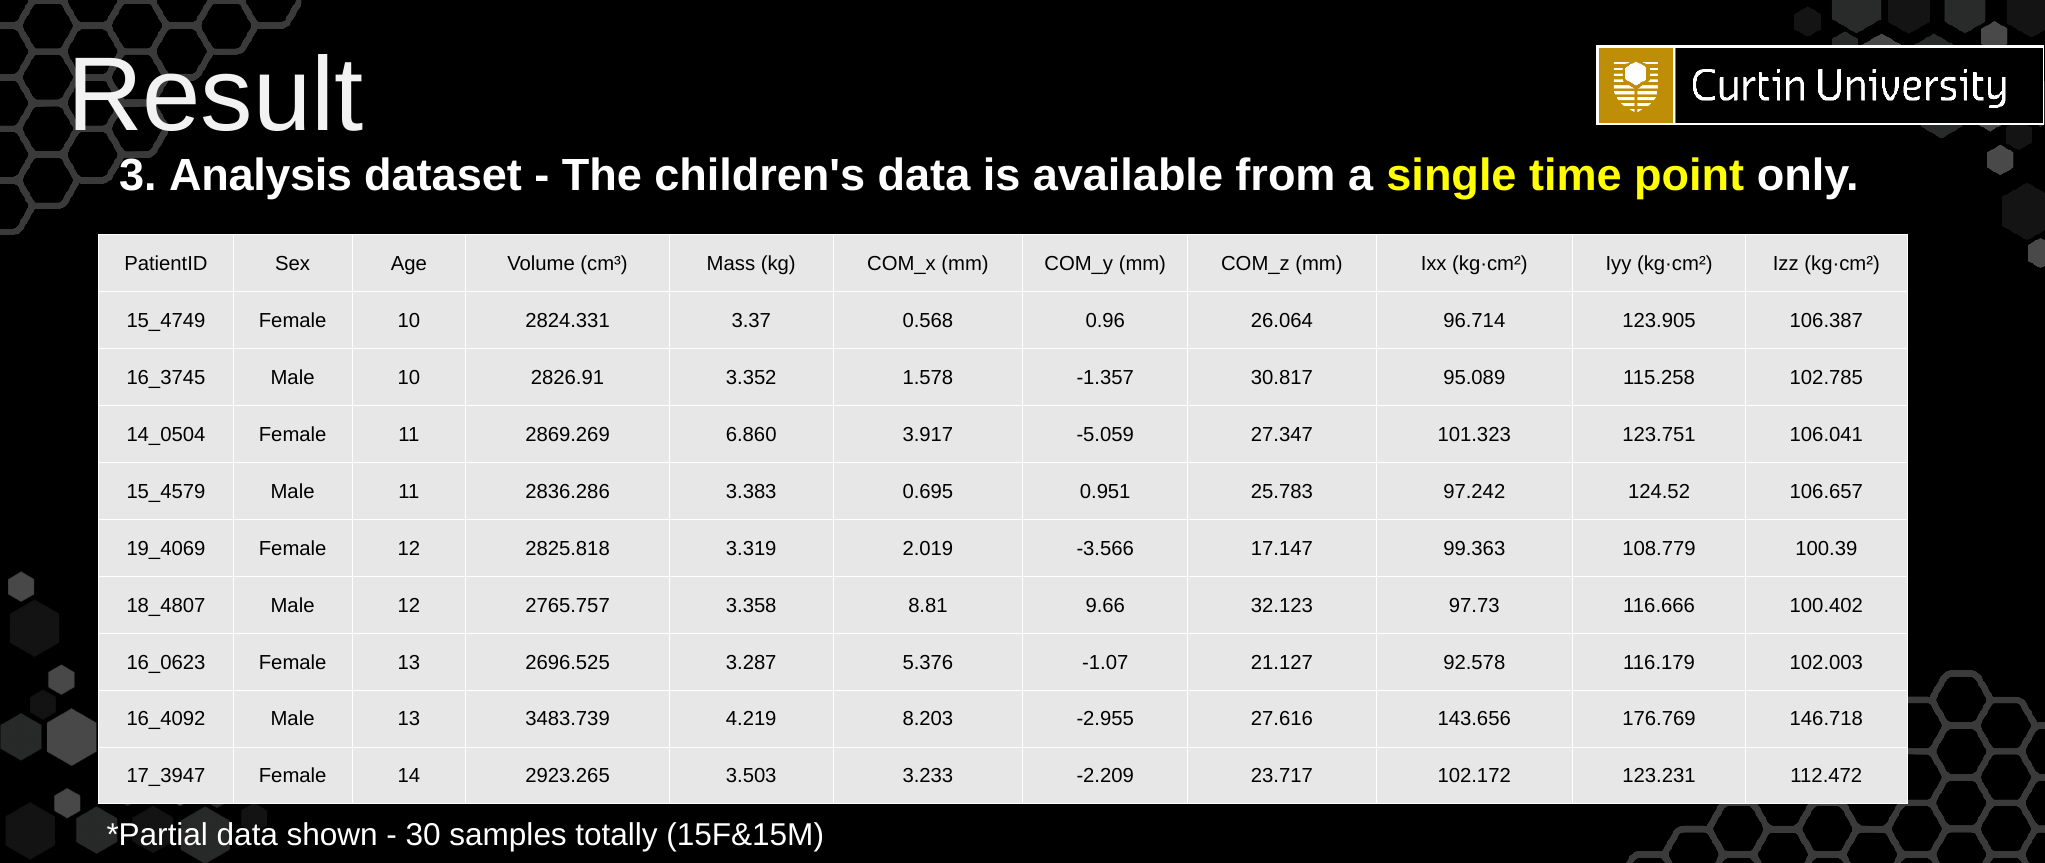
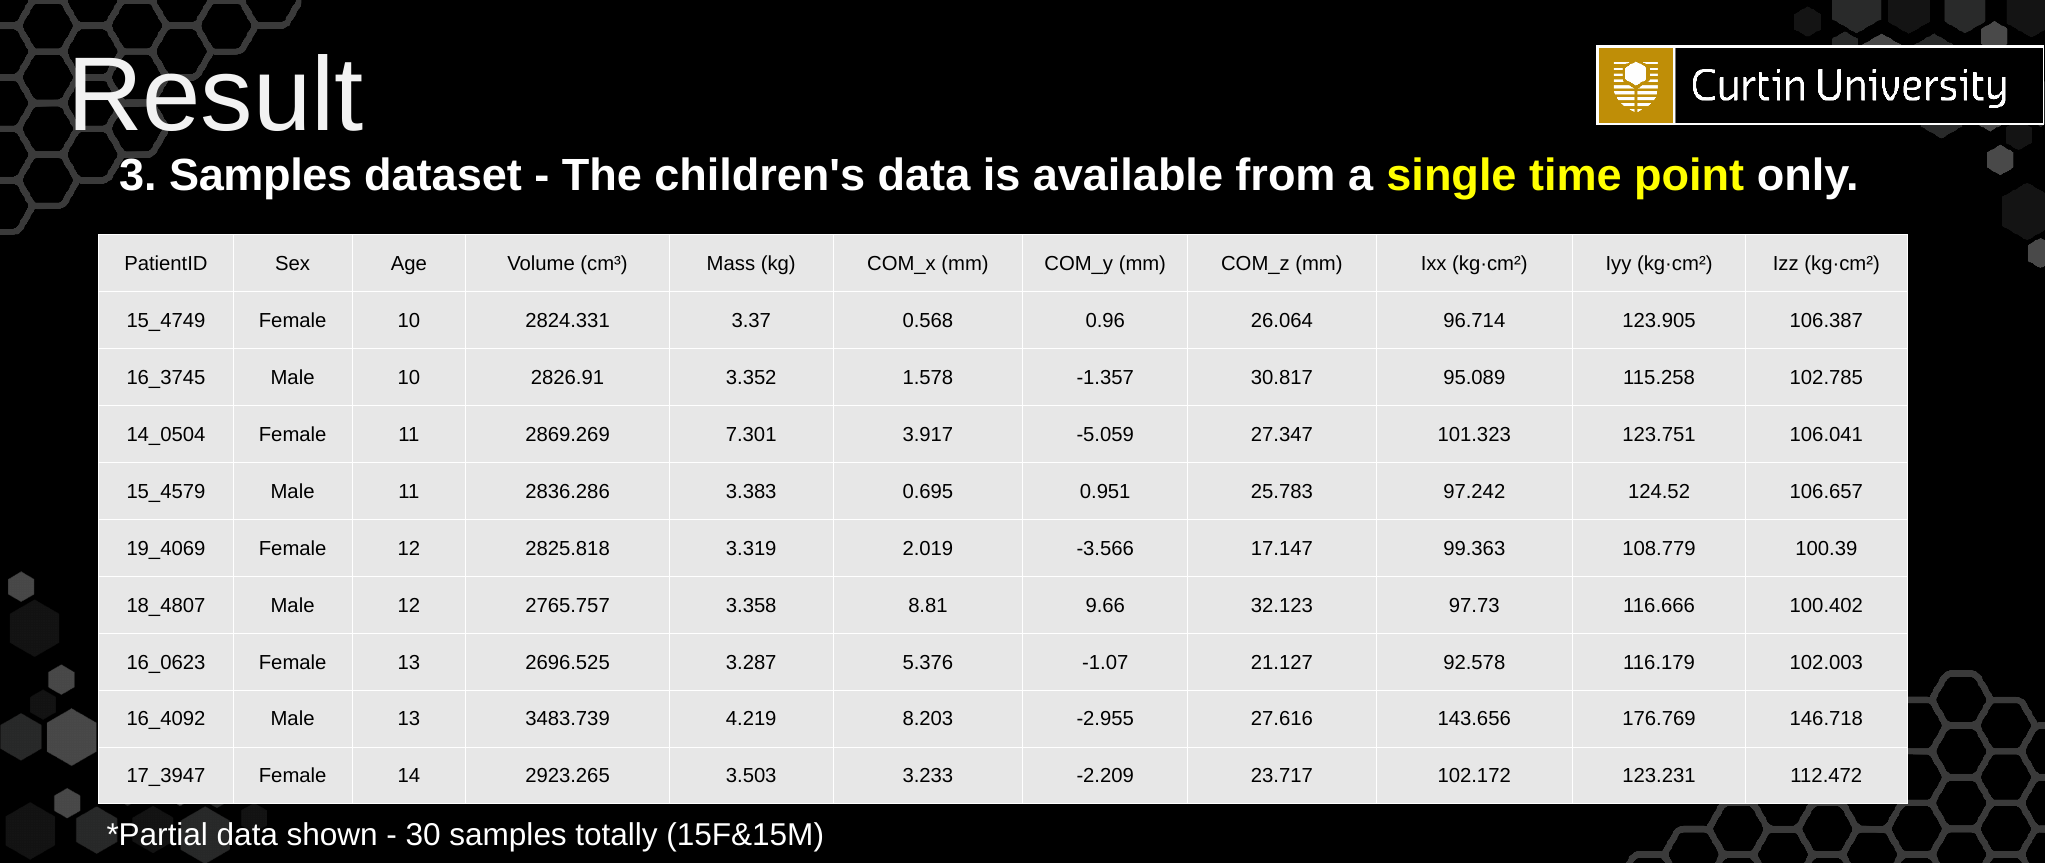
3 Analysis: Analysis -> Samples
6.860: 6.860 -> 7.301
